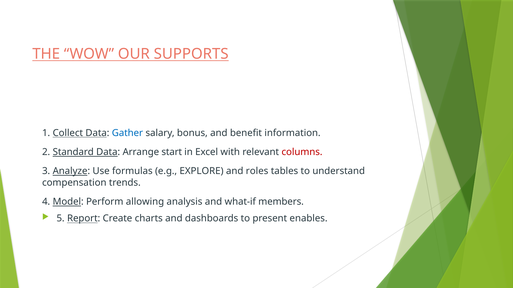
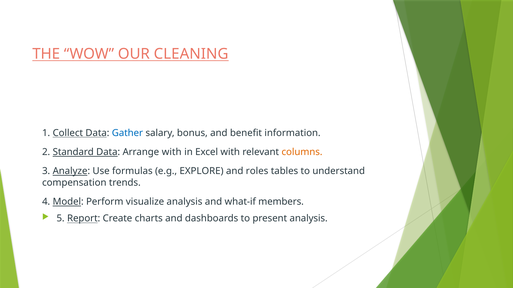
SUPPORTS: SUPPORTS -> CLEANING
Arrange start: start -> with
columns colour: red -> orange
allowing: allowing -> visualize
present enables: enables -> analysis
